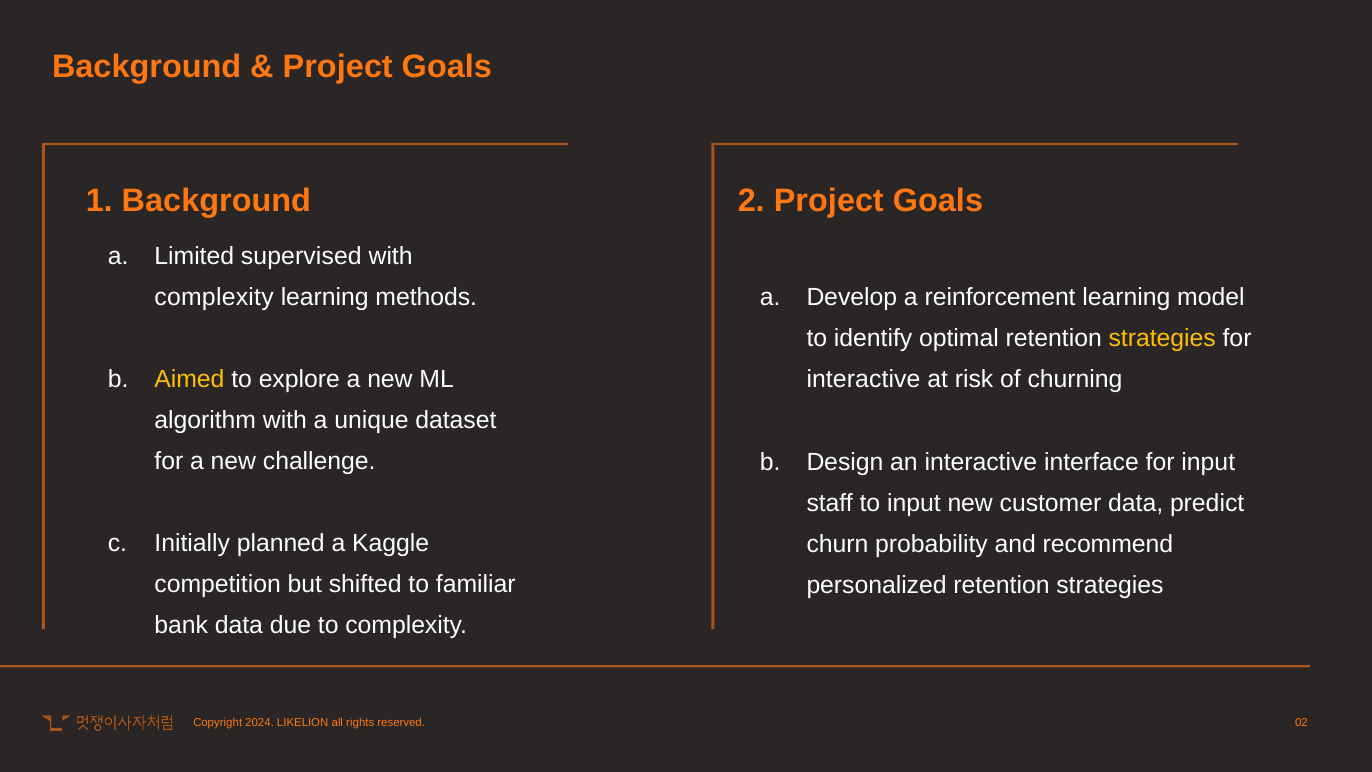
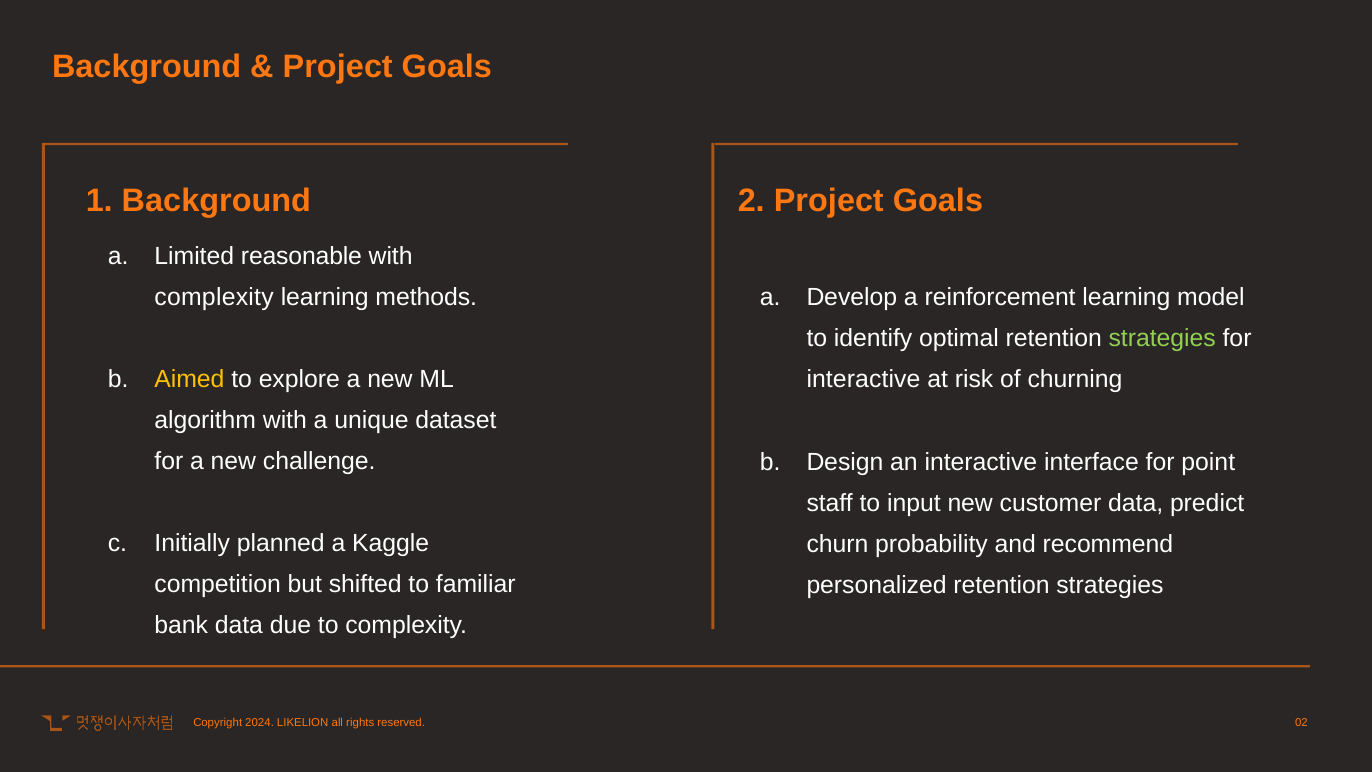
supervised: supervised -> reasonable
strategies at (1162, 339) colour: yellow -> light green
for input: input -> point
